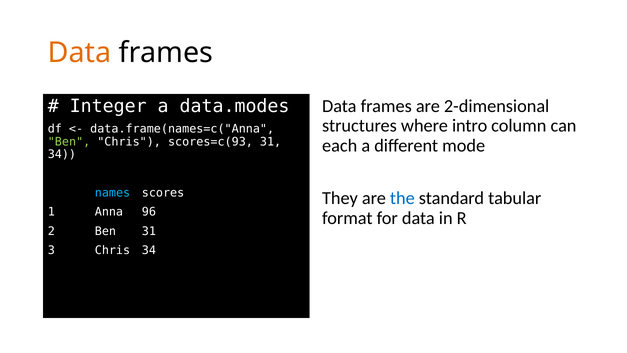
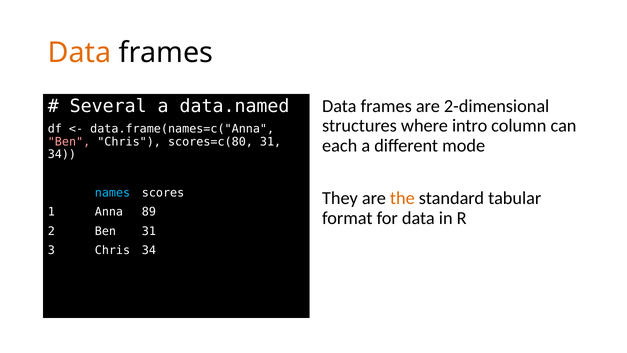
Integer: Integer -> Several
data.modes: data.modes -> data.named
Ben at (69, 142) colour: light green -> pink
scores=c(93: scores=c(93 -> scores=c(80
the colour: blue -> orange
96: 96 -> 89
